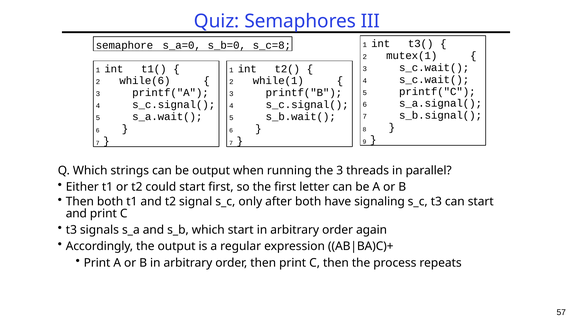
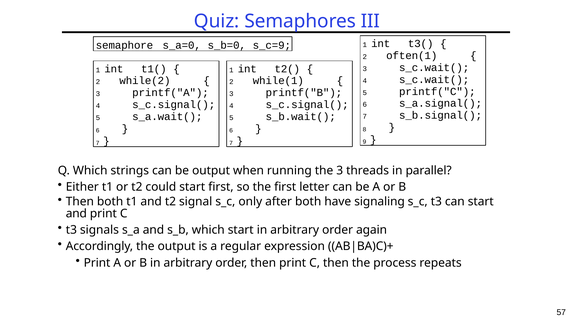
s_c=8: s_c=8 -> s_c=9
mutex(1: mutex(1 -> often(1
while(6: while(6 -> while(2
